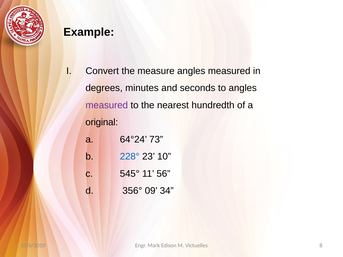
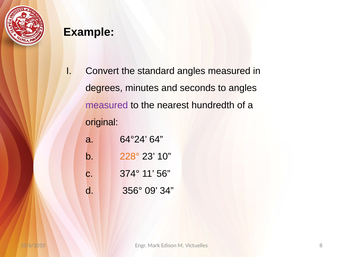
measure: measure -> standard
73: 73 -> 64
228° colour: blue -> orange
545°: 545° -> 374°
